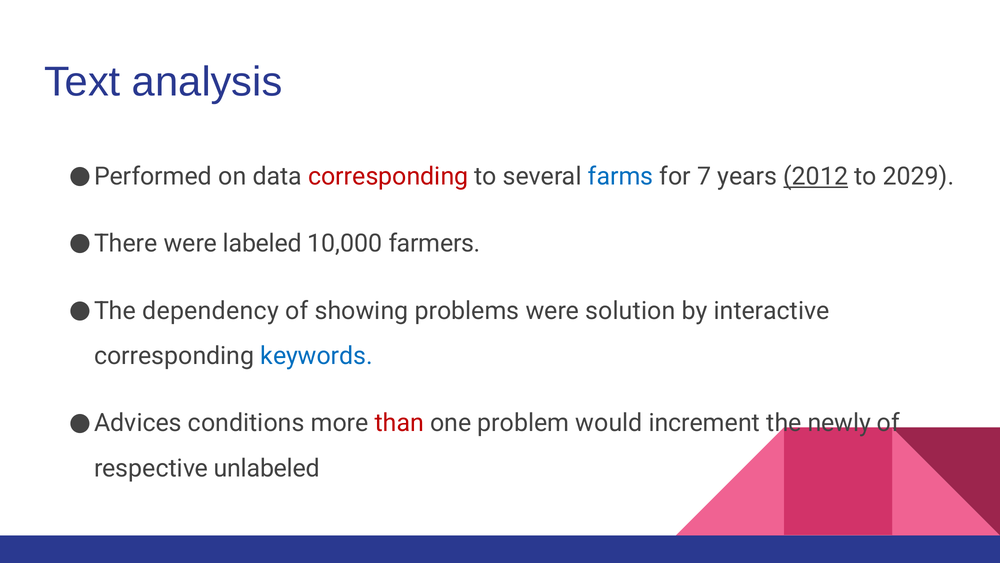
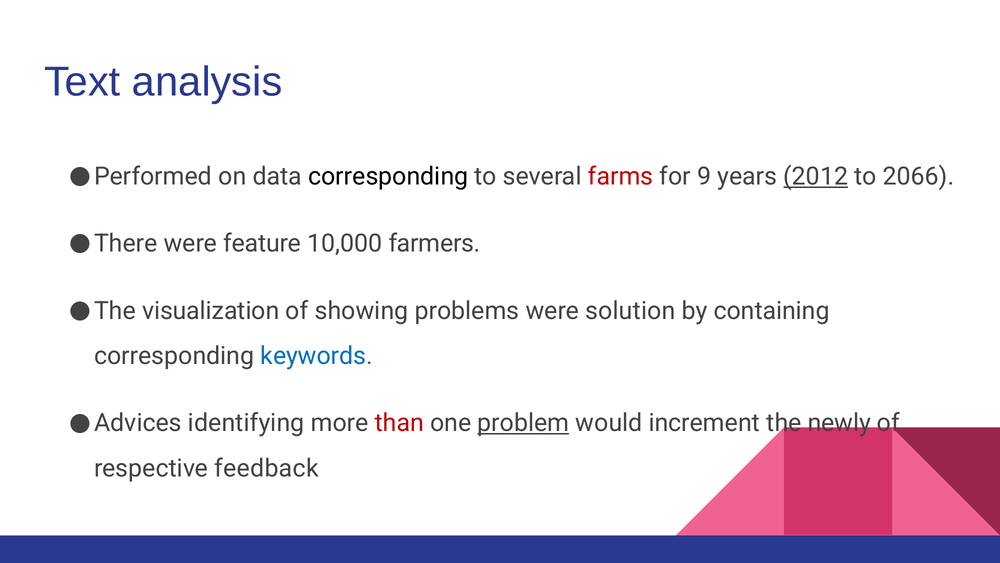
corresponding at (388, 176) colour: red -> black
farms colour: blue -> red
7: 7 -> 9
2029: 2029 -> 2066
labeled: labeled -> feature
dependency: dependency -> visualization
interactive: interactive -> containing
conditions: conditions -> identifying
problem underline: none -> present
unlabeled: unlabeled -> feedback
